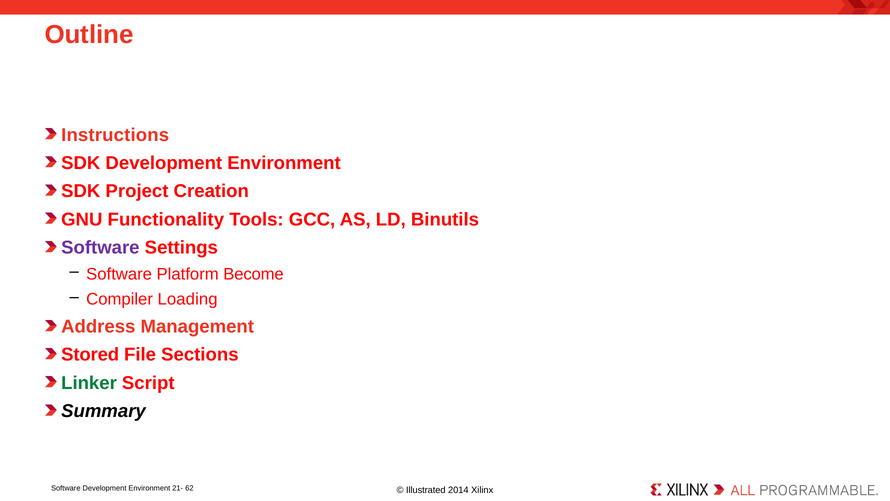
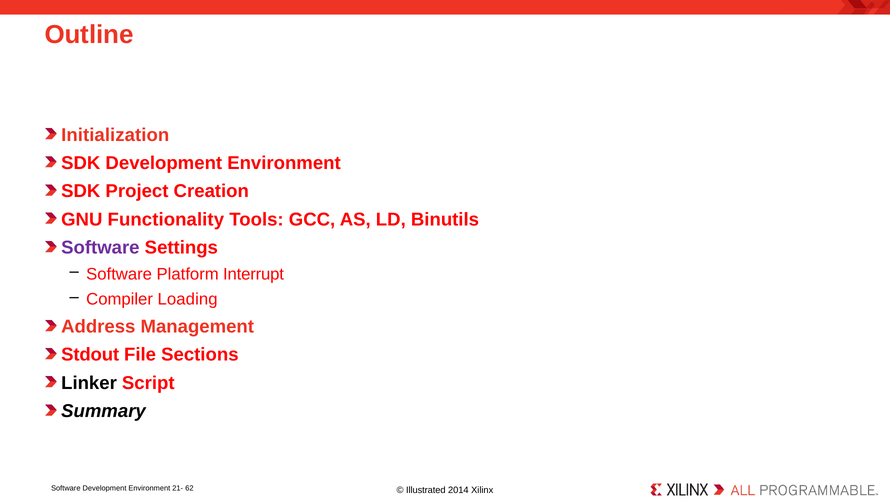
Instructions: Instructions -> Initialization
Become: Become -> Interrupt
Stored: Stored -> Stdout
Linker colour: green -> black
